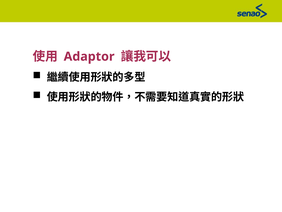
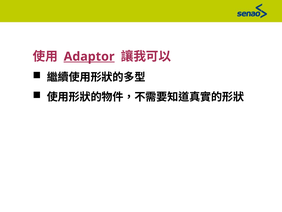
Adaptor underline: none -> present
